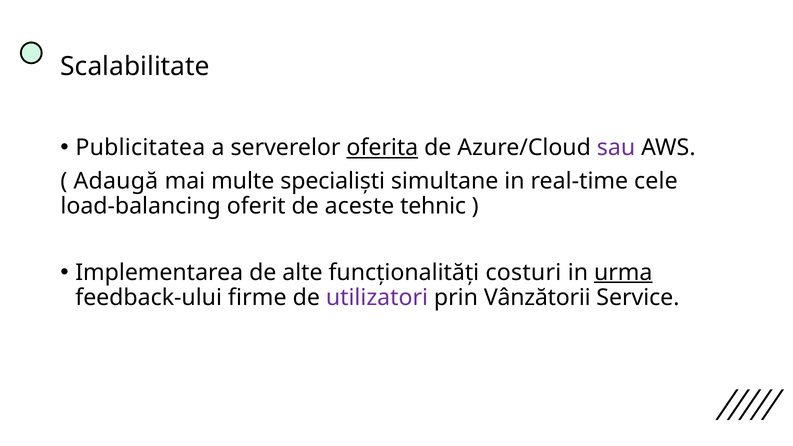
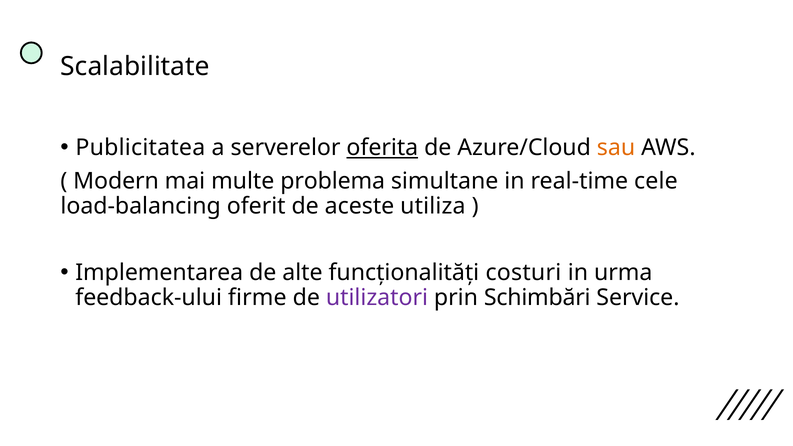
sau colour: purple -> orange
Adaugă: Adaugă -> Modern
specialiști: specialiști -> problema
tehnic: tehnic -> utiliza
urma underline: present -> none
Vânzătorii: Vânzătorii -> Schimbări
